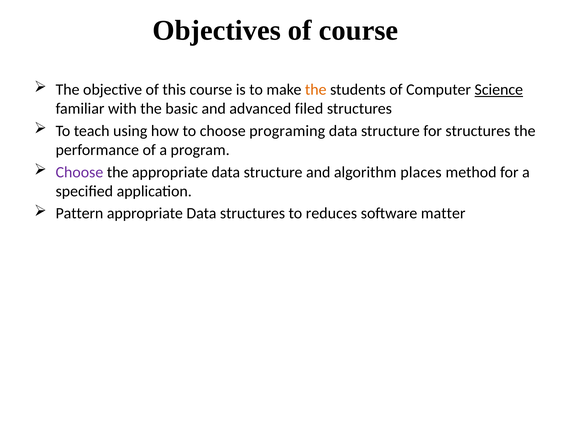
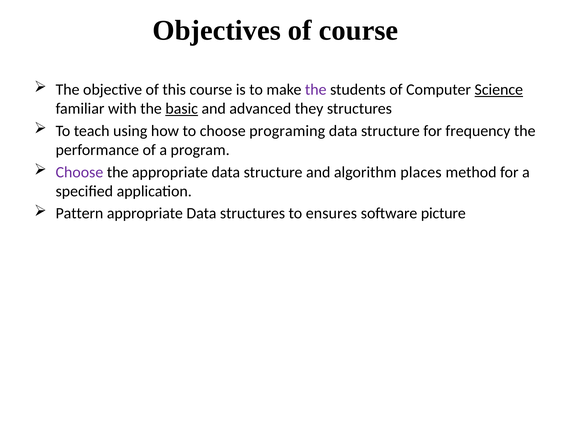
the at (316, 90) colour: orange -> purple
basic underline: none -> present
filed: filed -> they
for structures: structures -> frequency
reduces: reduces -> ensures
matter: matter -> picture
